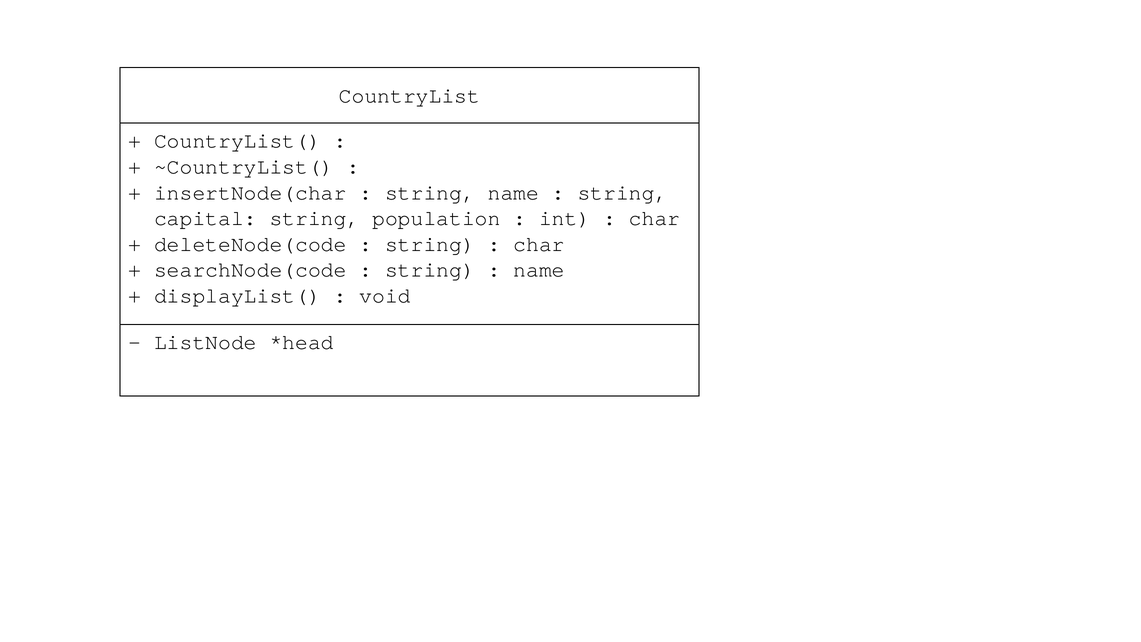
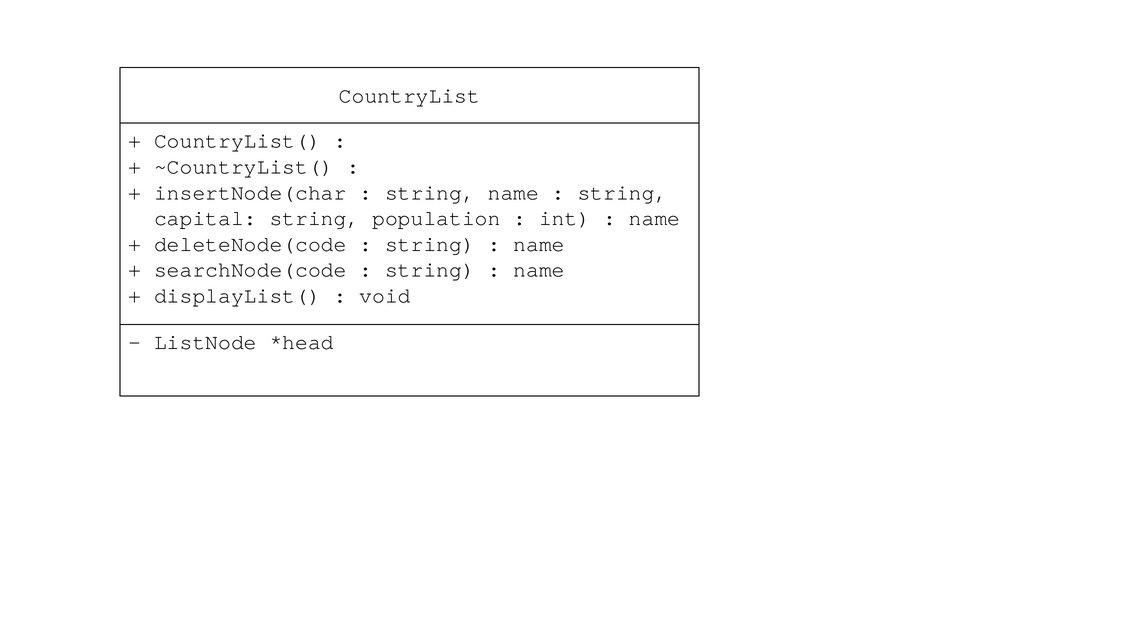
char at (655, 218): char -> name
char at (539, 244): char -> name
